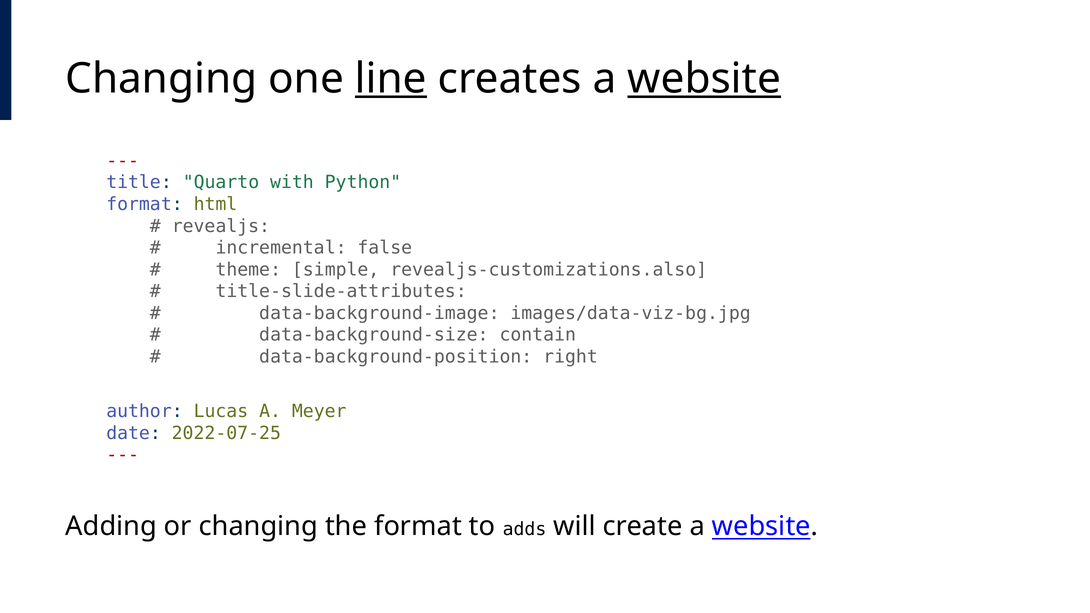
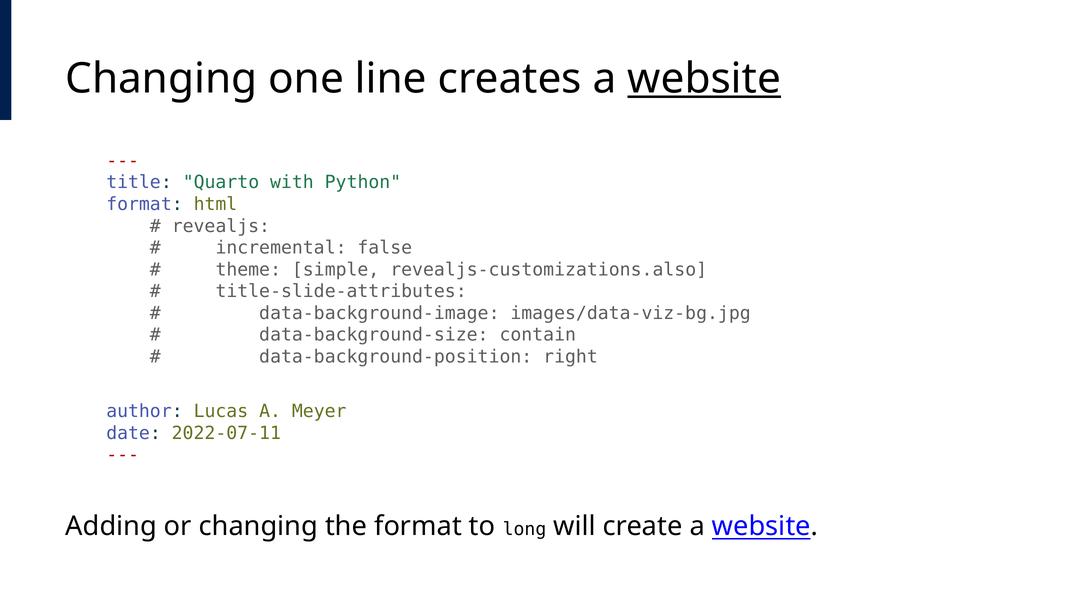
line underline: present -> none
2022-07-25: 2022-07-25 -> 2022-07-11
adds: adds -> long
